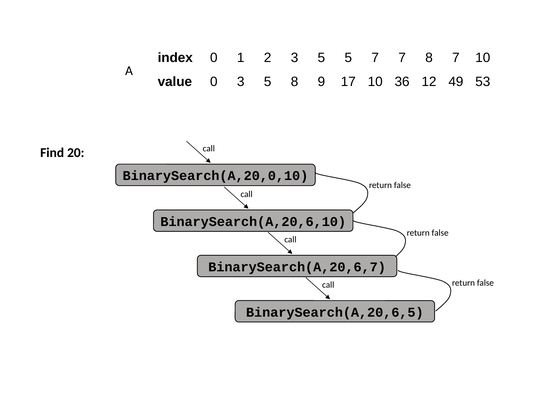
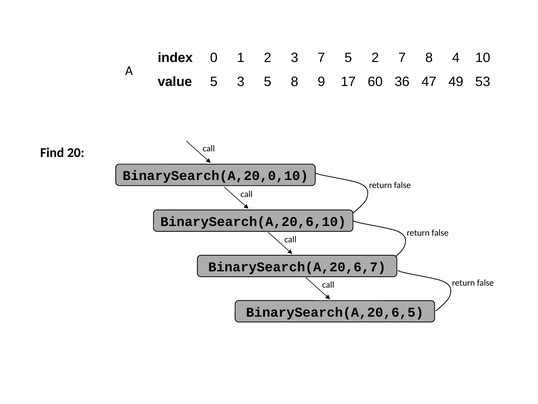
2 3 5: 5 -> 7
5 7: 7 -> 2
8 7: 7 -> 4
value 0: 0 -> 5
17 10: 10 -> 60
12: 12 -> 47
